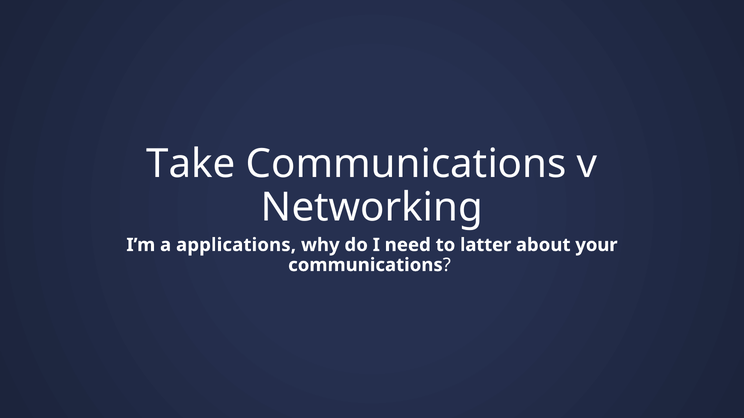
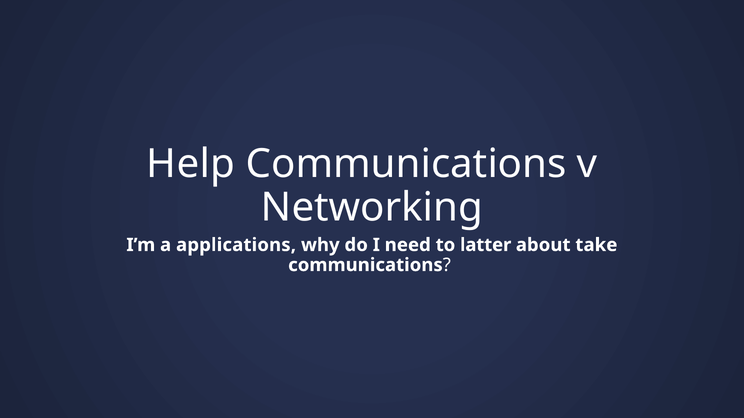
Take: Take -> Help
your: your -> take
